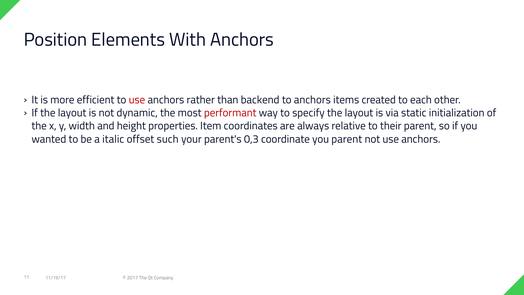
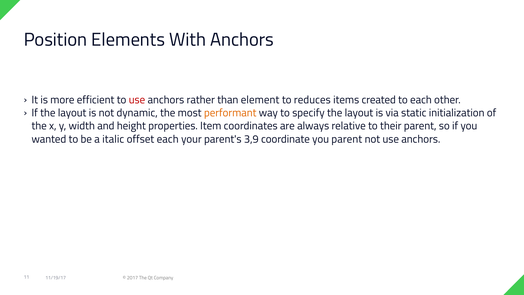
backend: backend -> element
to anchors: anchors -> reduces
performant colour: red -> orange
offset such: such -> each
0,3: 0,3 -> 3,9
